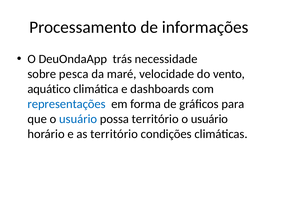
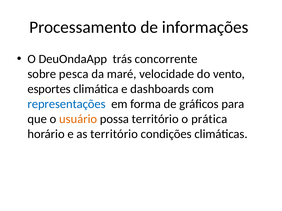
necessidade: necessidade -> concorrente
aquático: aquático -> esportes
usuário at (78, 119) colour: blue -> orange
usuário at (209, 119): usuário -> prática
